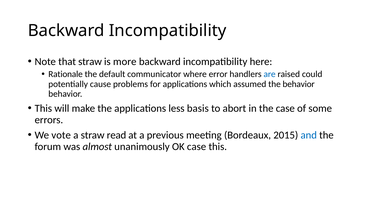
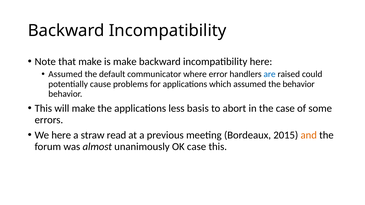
that straw: straw -> make
is more: more -> make
Rationale at (66, 74): Rationale -> Assumed
We vote: vote -> here
and colour: blue -> orange
